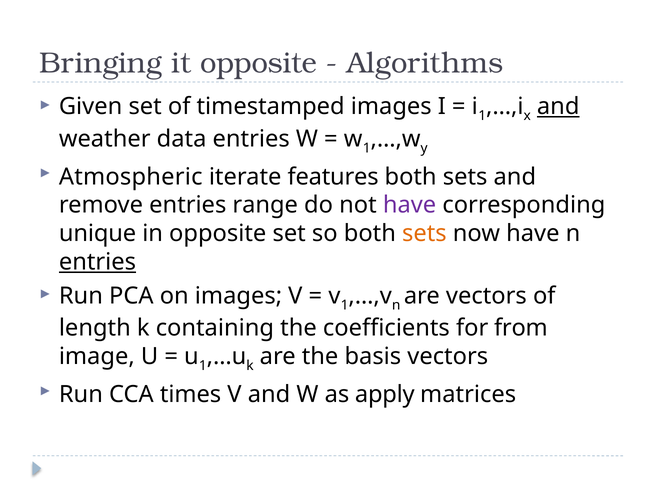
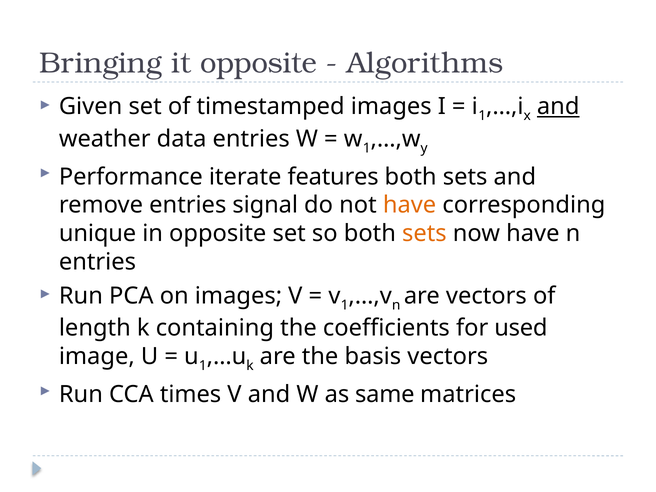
Atmospheric: Atmospheric -> Performance
range: range -> signal
have at (410, 205) colour: purple -> orange
entries at (97, 262) underline: present -> none
from: from -> used
apply: apply -> same
